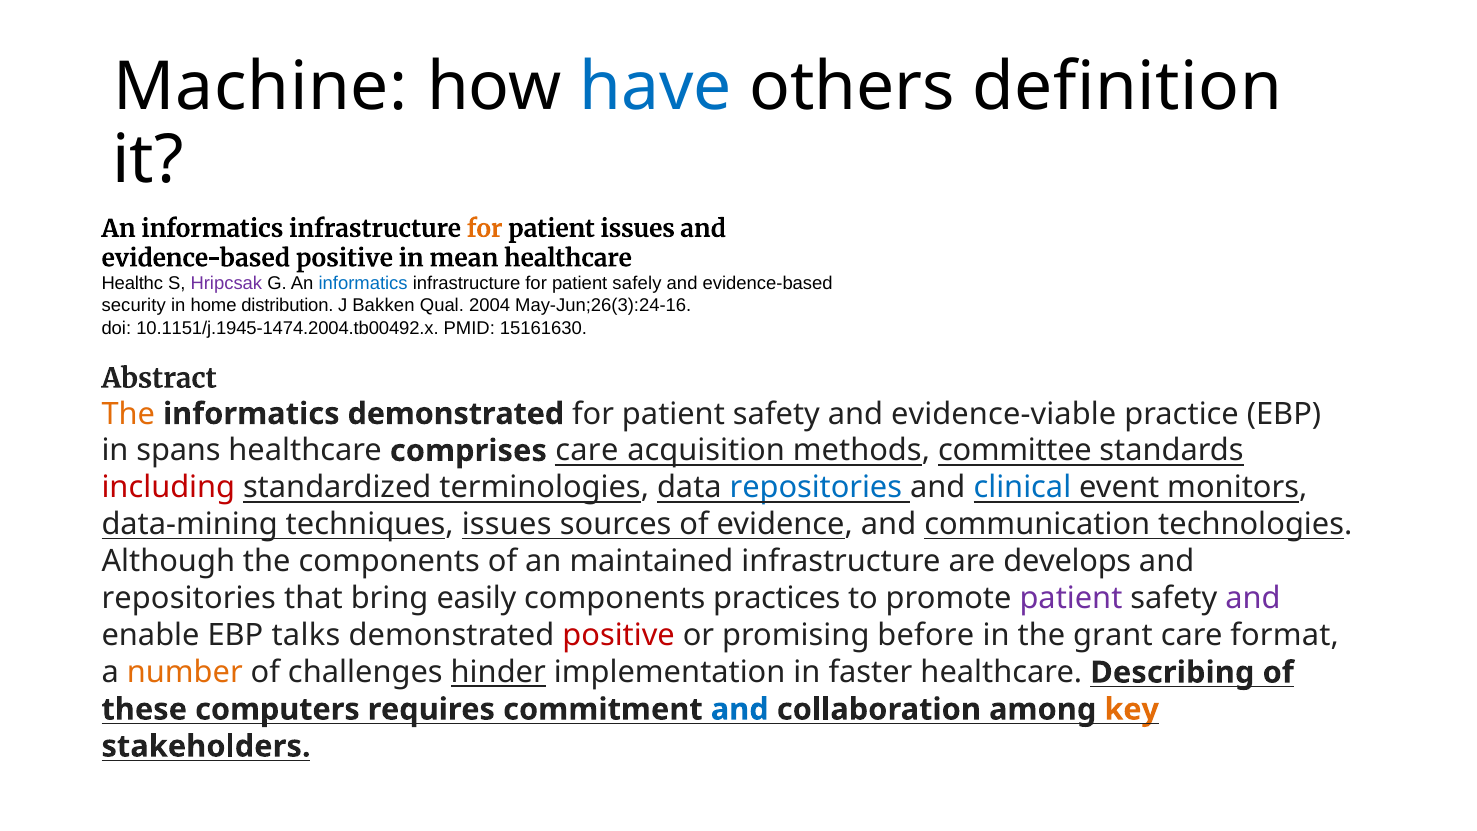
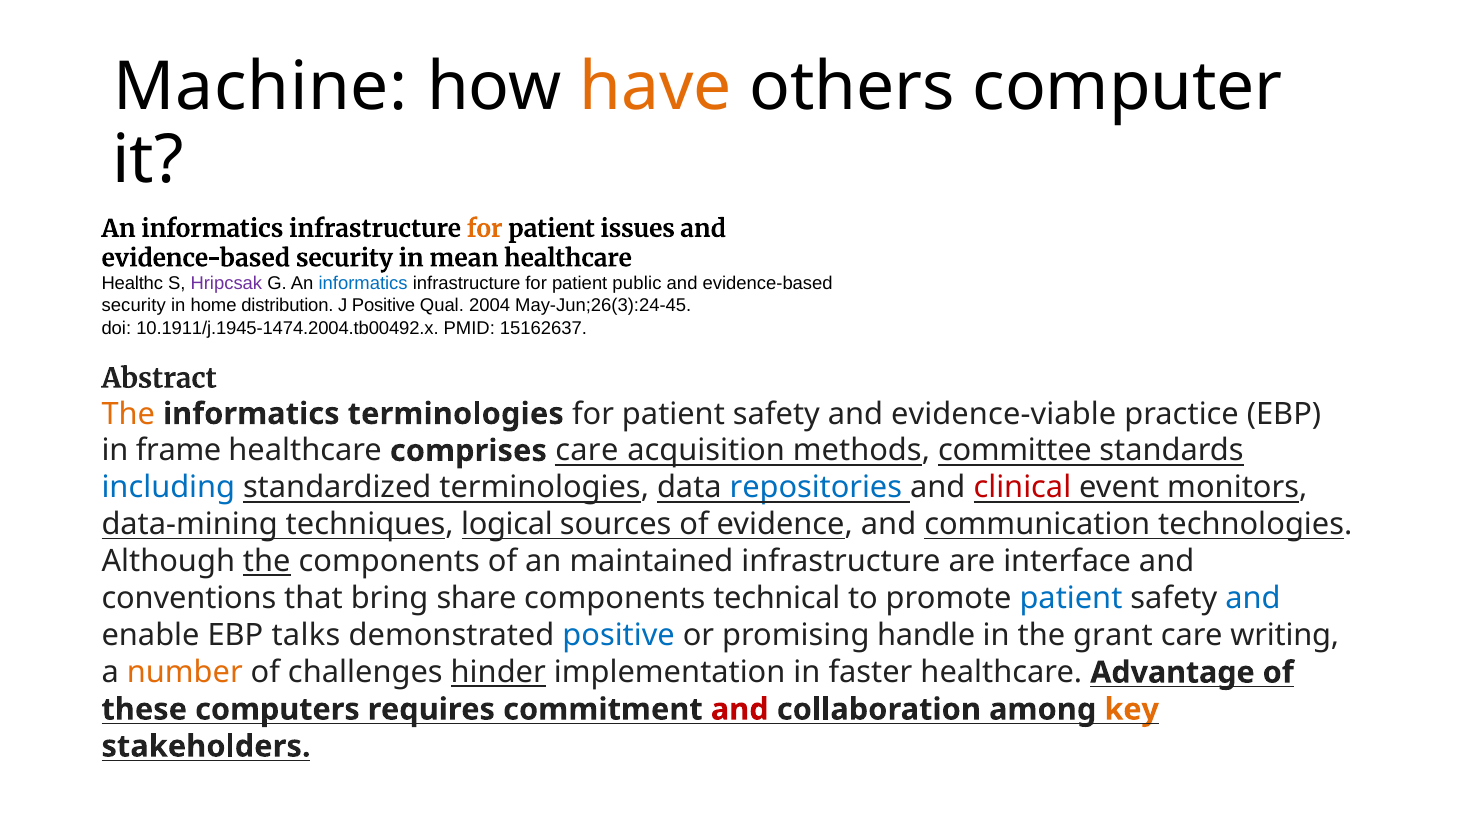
have colour: blue -> orange
definition: definition -> computer
positive at (344, 258): positive -> security
safely: safely -> public
J Bakken: Bakken -> Positive
May-Jun;26(3):24-16: May-Jun;26(3):24-16 -> May-Jun;26(3):24-45
10.1151/j.1945-1474.2004.tb00492.x: 10.1151/j.1945-1474.2004.tb00492.x -> 10.1911/j.1945-1474.2004.tb00492.x
15161630: 15161630 -> 15162637
informatics demonstrated: demonstrated -> terminologies
spans: spans -> frame
including colour: red -> blue
clinical colour: blue -> red
techniques issues: issues -> logical
the at (267, 562) underline: none -> present
develops: develops -> interface
repositories at (189, 598): repositories -> conventions
easily: easily -> share
practices: practices -> technical
patient at (1071, 598) colour: purple -> blue
and at (1253, 598) colour: purple -> blue
positive at (619, 635) colour: red -> blue
before: before -> handle
format: format -> writing
Describing: Describing -> Advantage
and at (740, 709) colour: blue -> red
